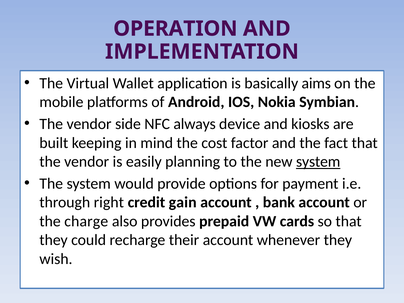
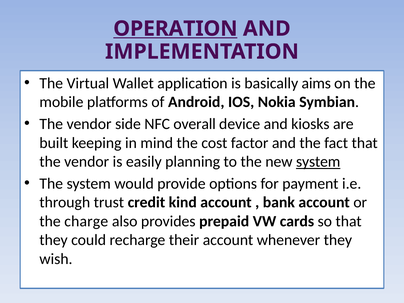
OPERATION underline: none -> present
always: always -> overall
right: right -> trust
gain: gain -> kind
